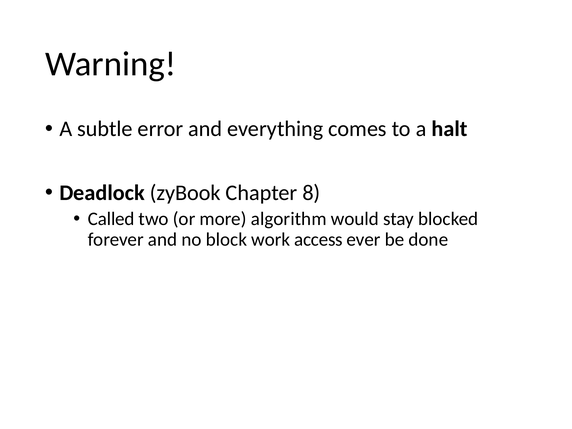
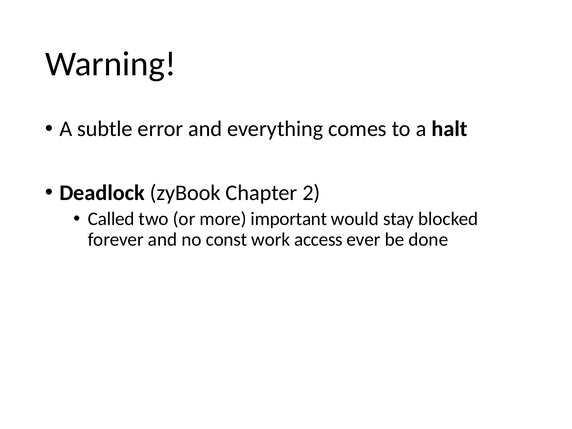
8: 8 -> 2
algorithm: algorithm -> important
block: block -> const
